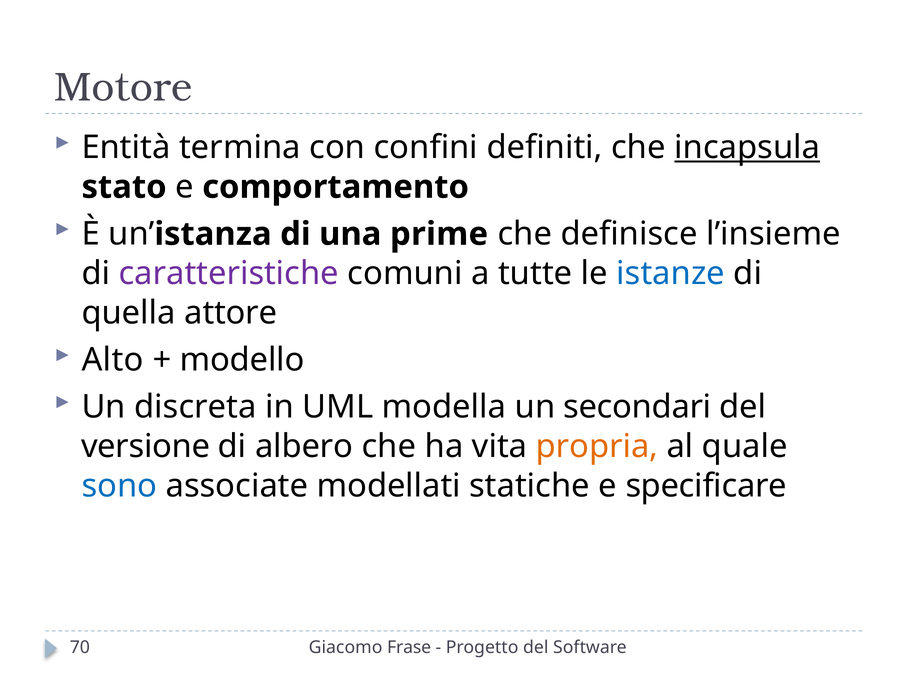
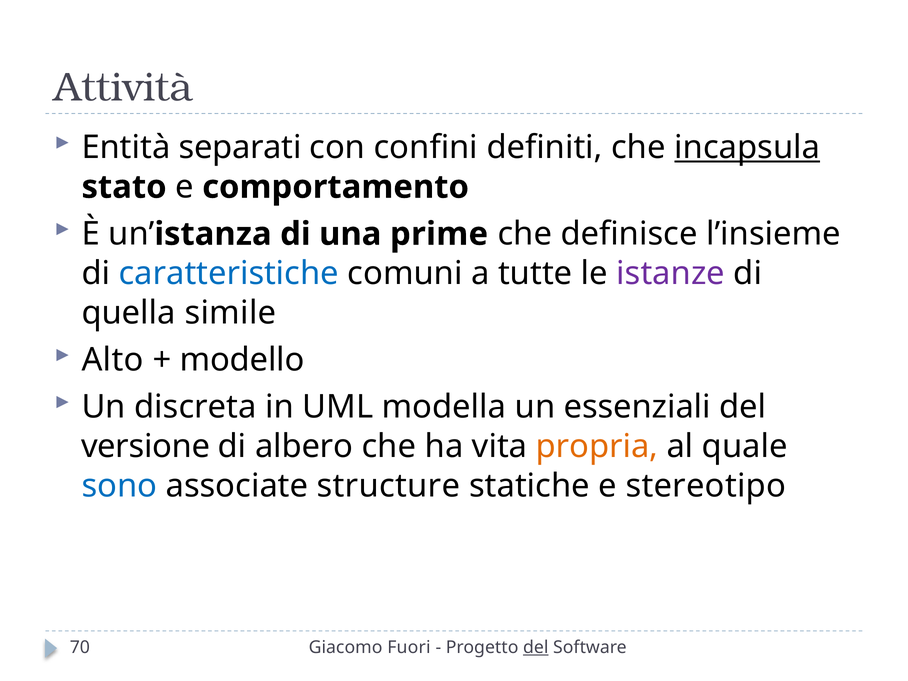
Motore: Motore -> Attività
termina: termina -> separati
caratteristiche colour: purple -> blue
istanze colour: blue -> purple
attore: attore -> simile
secondari: secondari -> essenziali
modellati: modellati -> structure
specificare: specificare -> stereotipo
Frase: Frase -> Fuori
del at (536, 648) underline: none -> present
